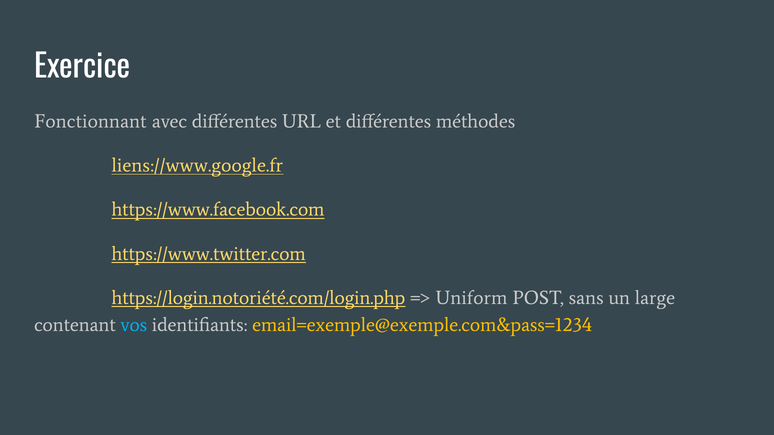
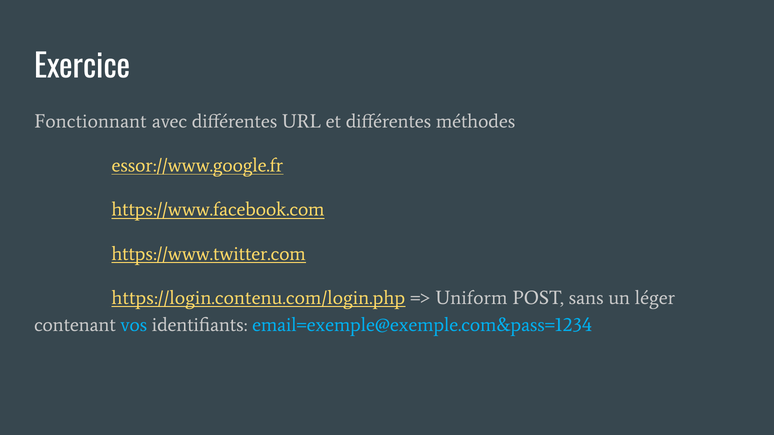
liens://www.google.fr: liens://www.google.fr -> essor://www.google.fr
https://login.notoriété.com/login.php: https://login.notoriété.com/login.php -> https://login.contenu.com/login.php
large: large -> léger
email=exemple@exemple.com&pass=1234 colour: yellow -> light blue
